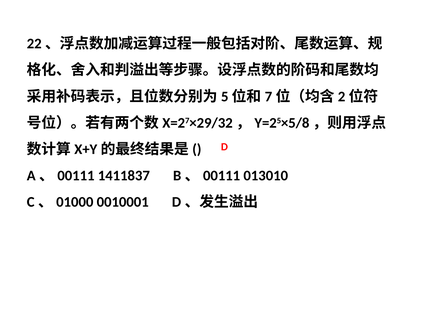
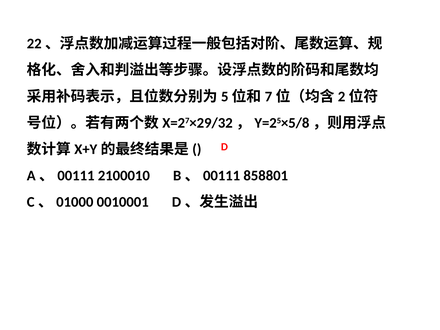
1411837: 1411837 -> 2100010
013010: 013010 -> 858801
